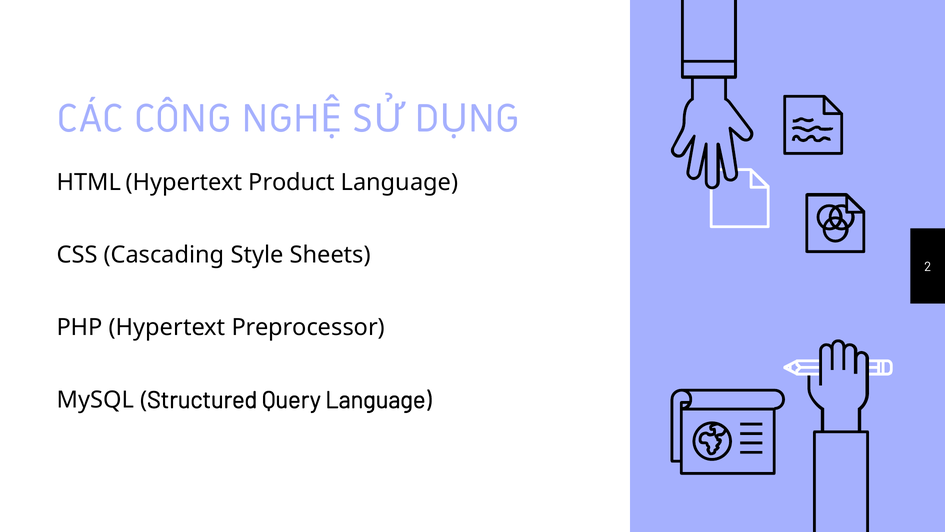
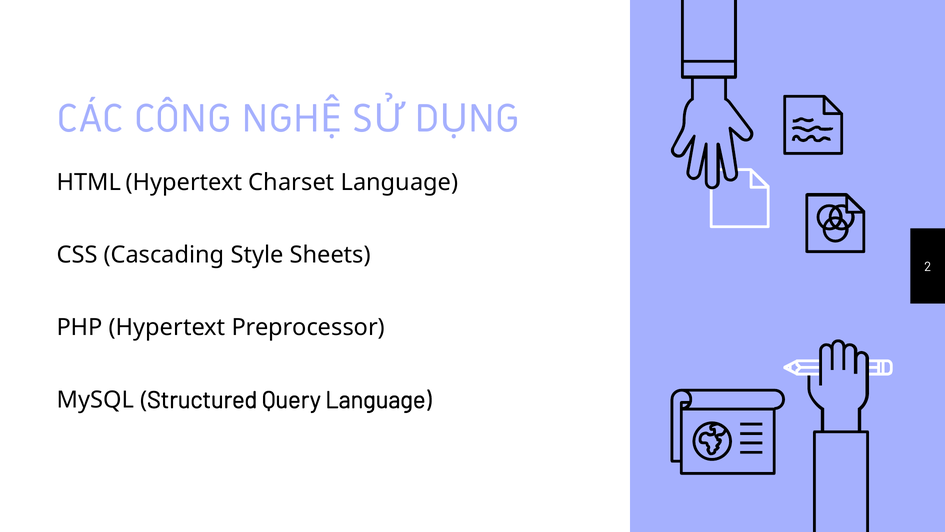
Product: Product -> Charset
